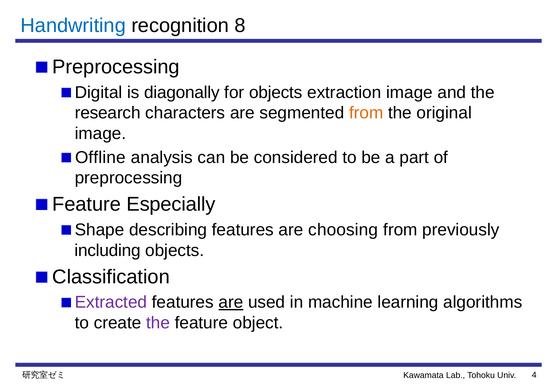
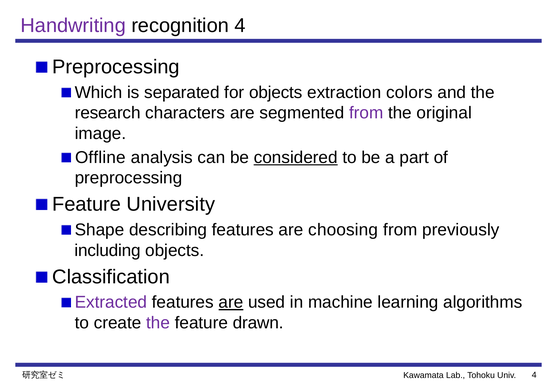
Handwriting colour: blue -> purple
recognition 8: 8 -> 4
Digital: Digital -> Which
diagonally: diagonally -> separated
extraction image: image -> colors
from at (366, 113) colour: orange -> purple
considered underline: none -> present
Especially: Especially -> University
object: object -> drawn
